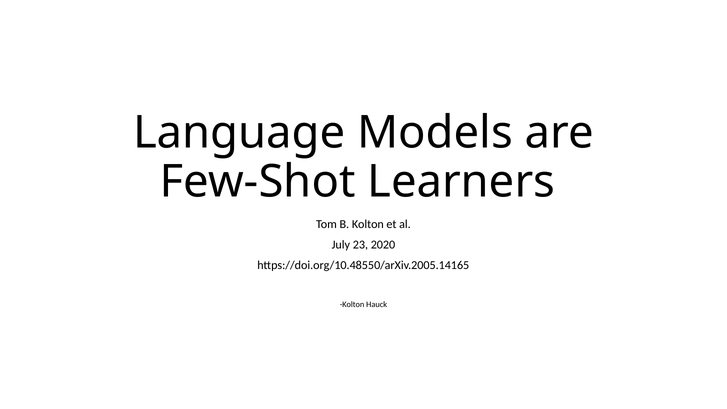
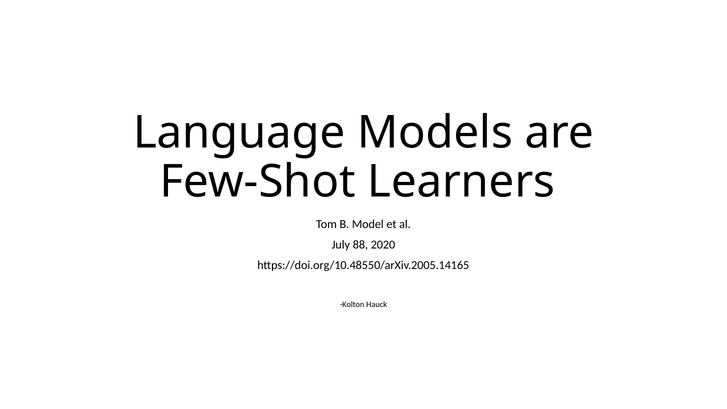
B Kolton: Kolton -> Model
23: 23 -> 88
